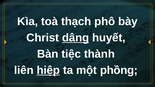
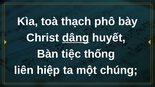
thành: thành -> thống
hiệp underline: present -> none
phồng: phồng -> chúng
